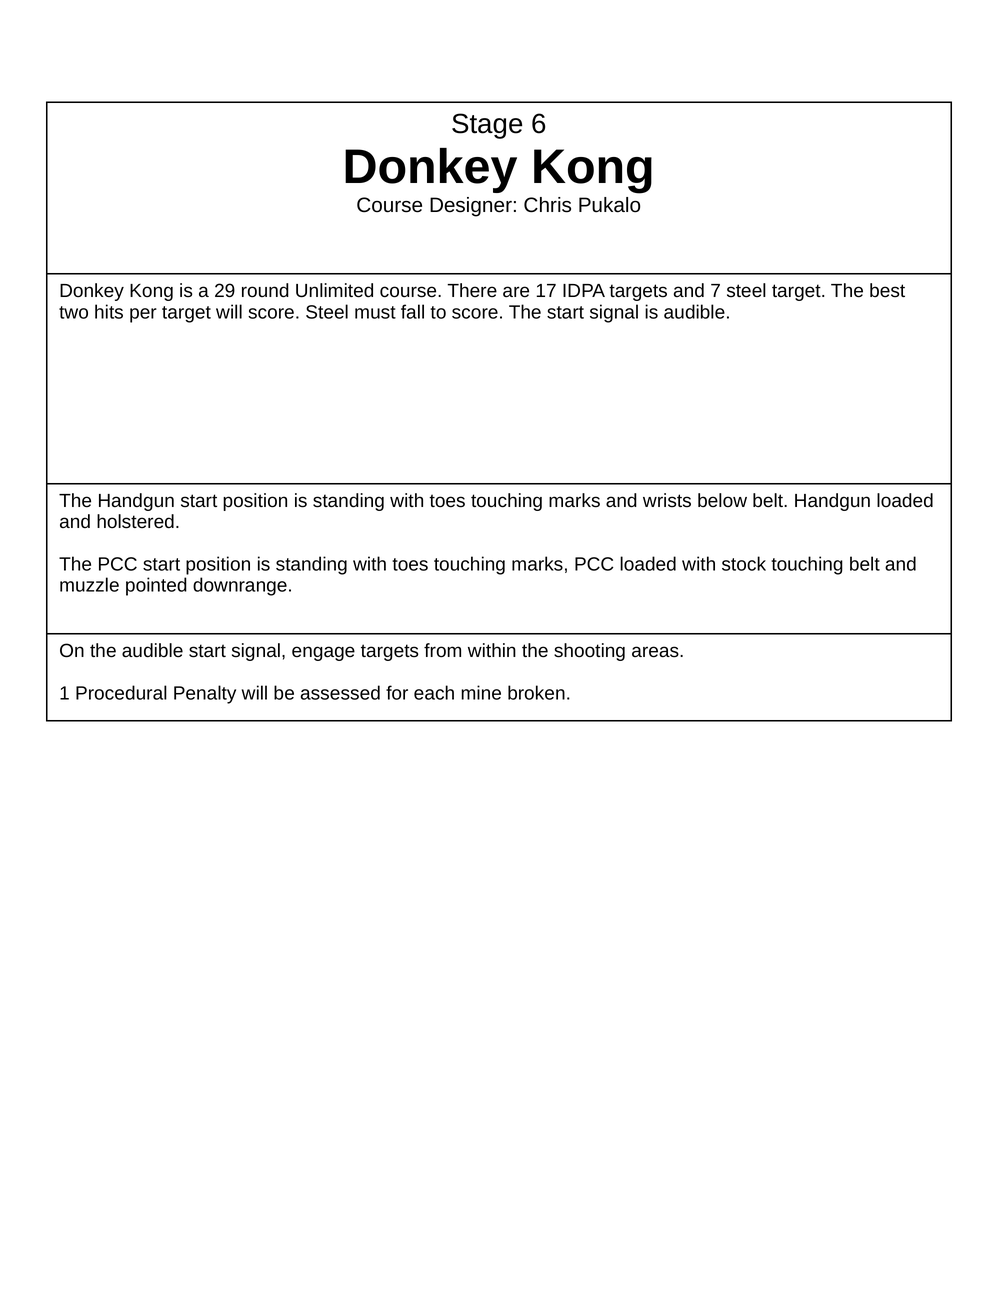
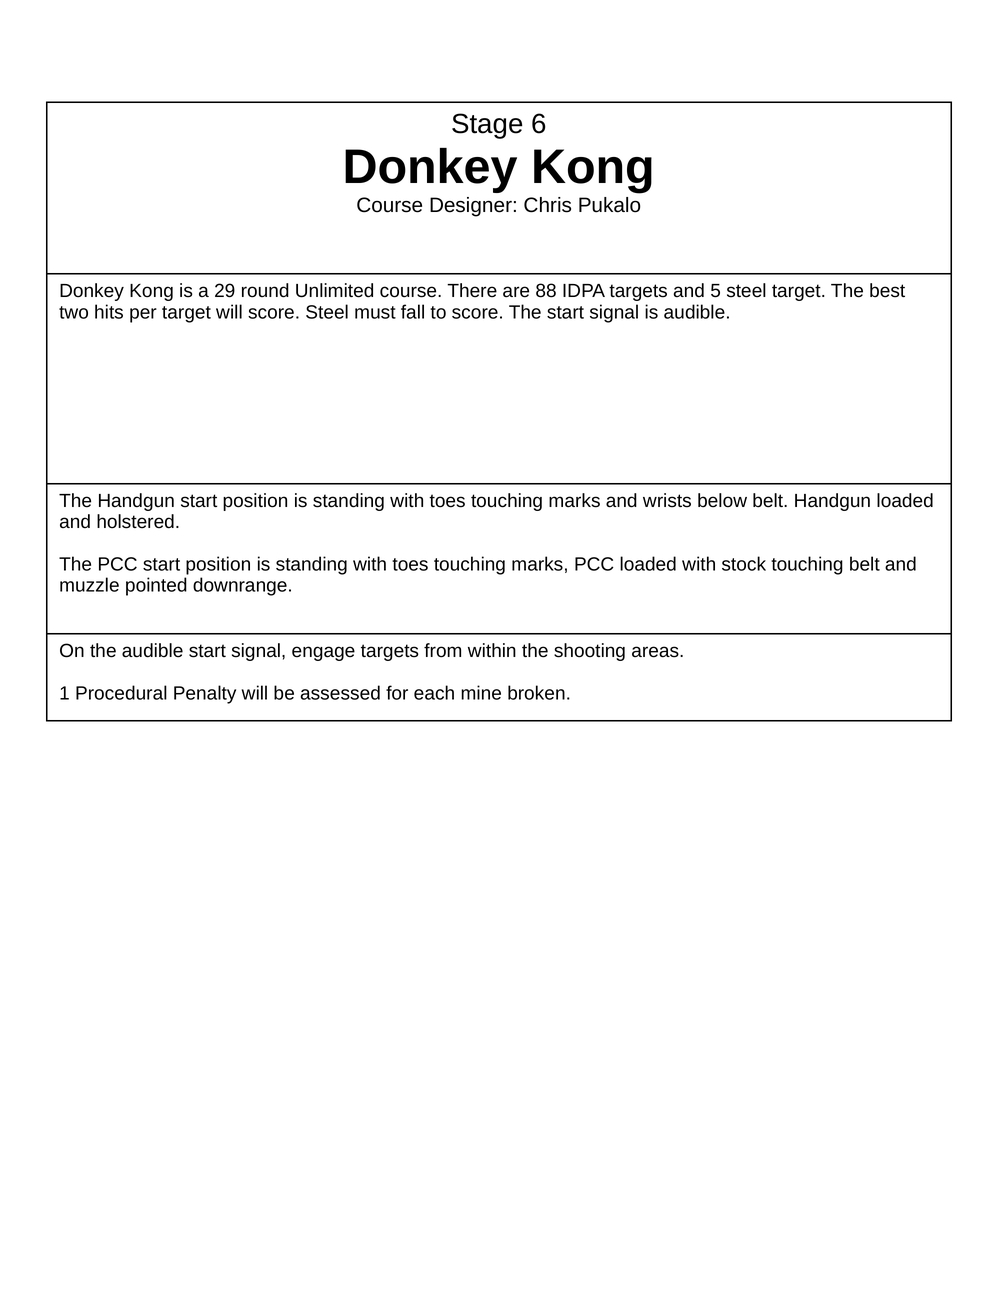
17: 17 -> 88
7: 7 -> 5
